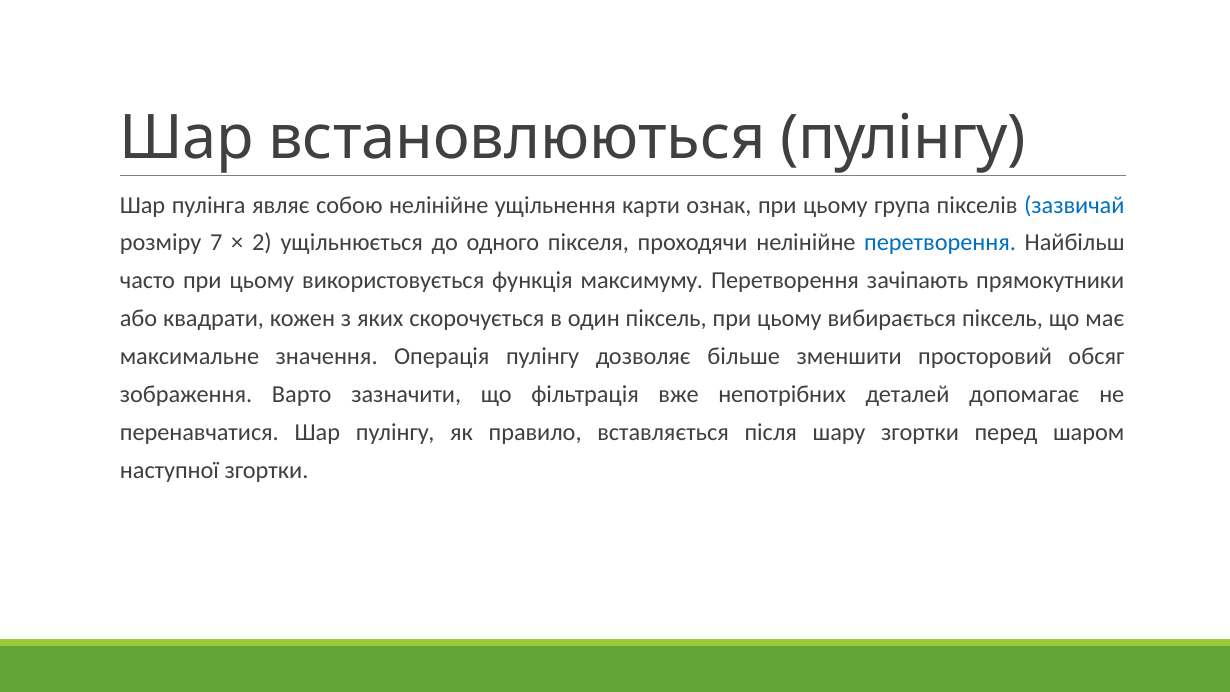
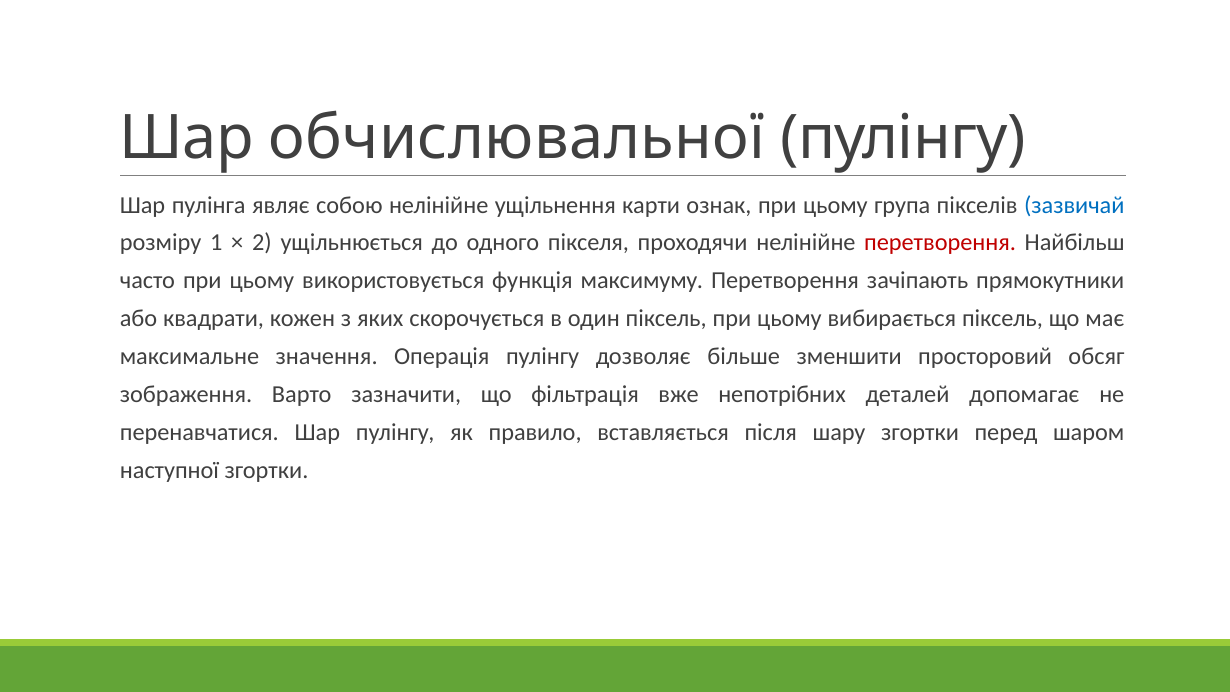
встановлюються: встановлюються -> обчислювальної
7: 7 -> 1
перетворення at (940, 243) colour: blue -> red
